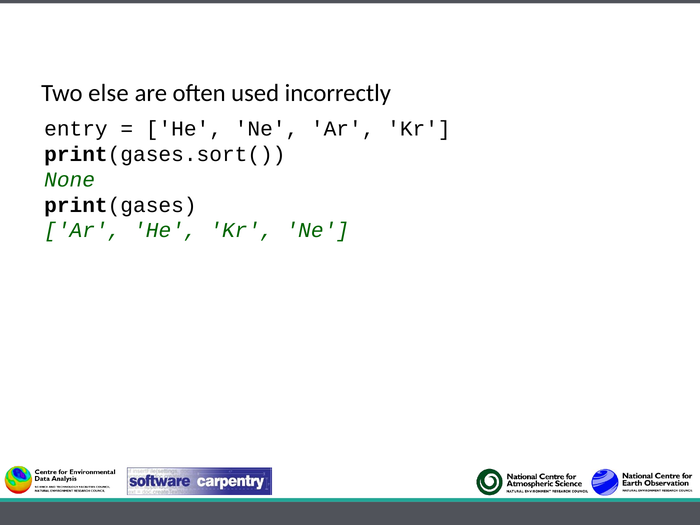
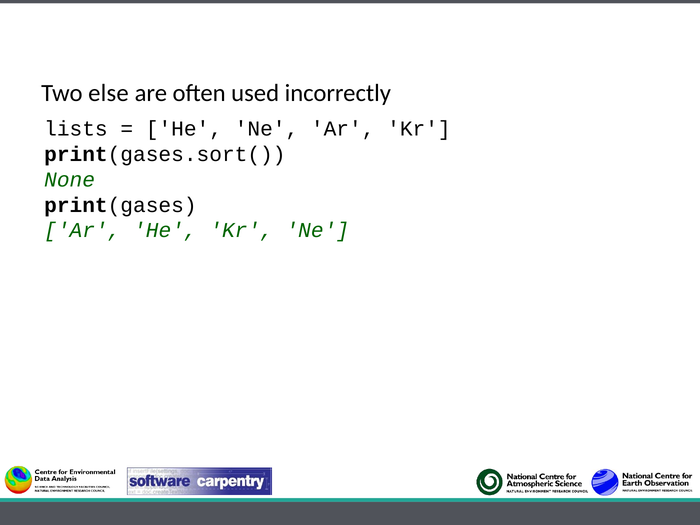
entry: entry -> lists
